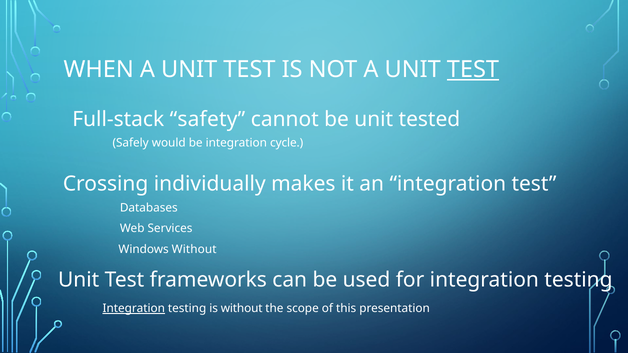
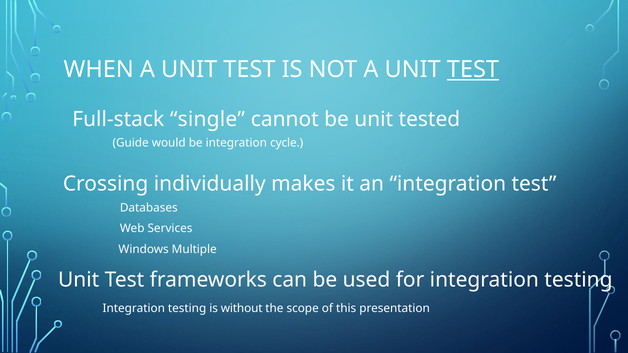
safety: safety -> single
Safely: Safely -> Guide
Windows Without: Without -> Multiple
Integration at (134, 309) underline: present -> none
